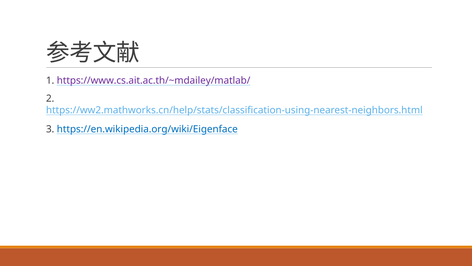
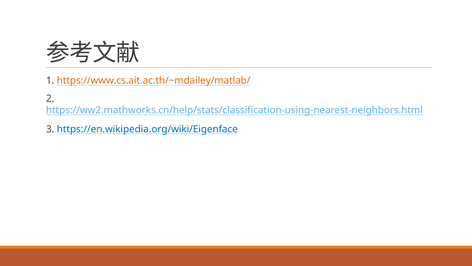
https://www.cs.ait.ac.th/~mdailey/matlab/ colour: purple -> orange
